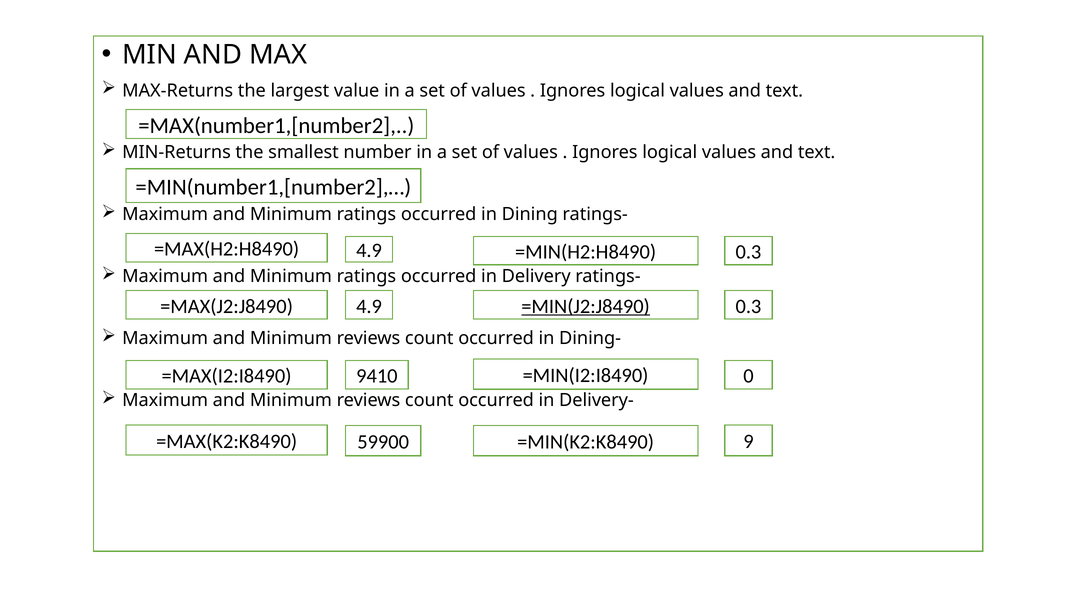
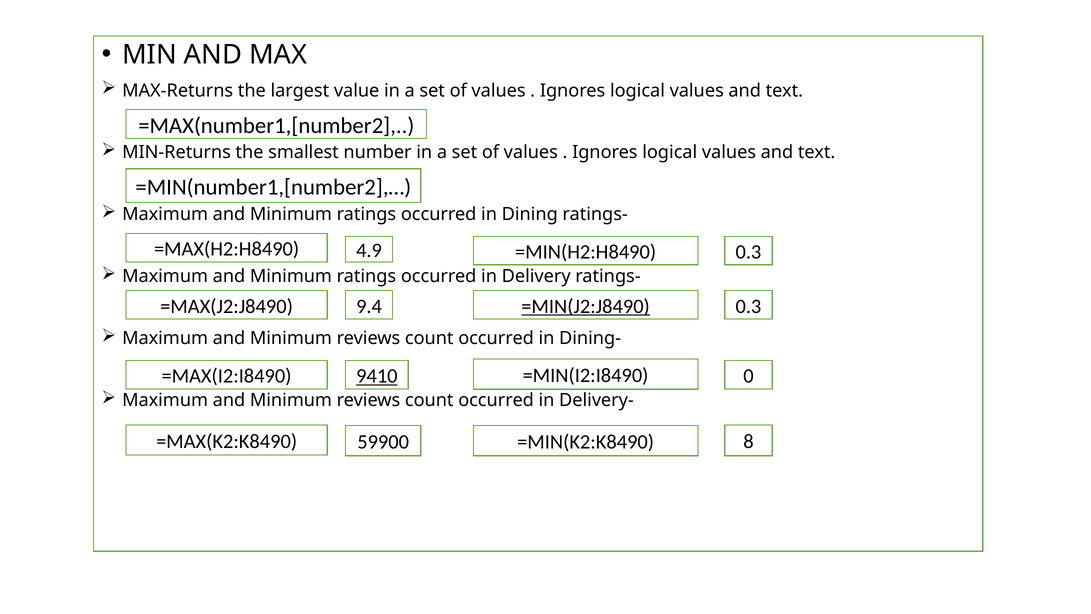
4.9 at (369, 306): 4.9 -> 9.4
9410 underline: none -> present
9: 9 -> 8
